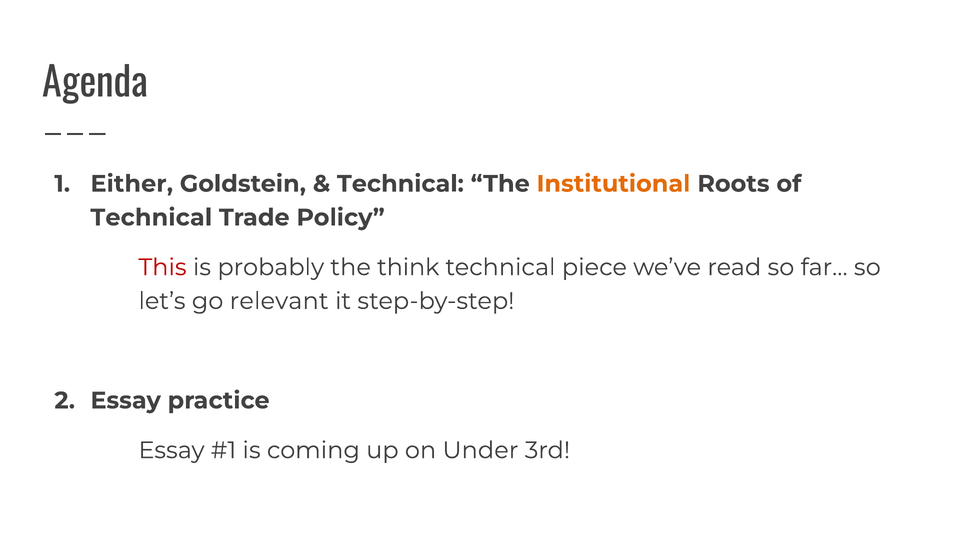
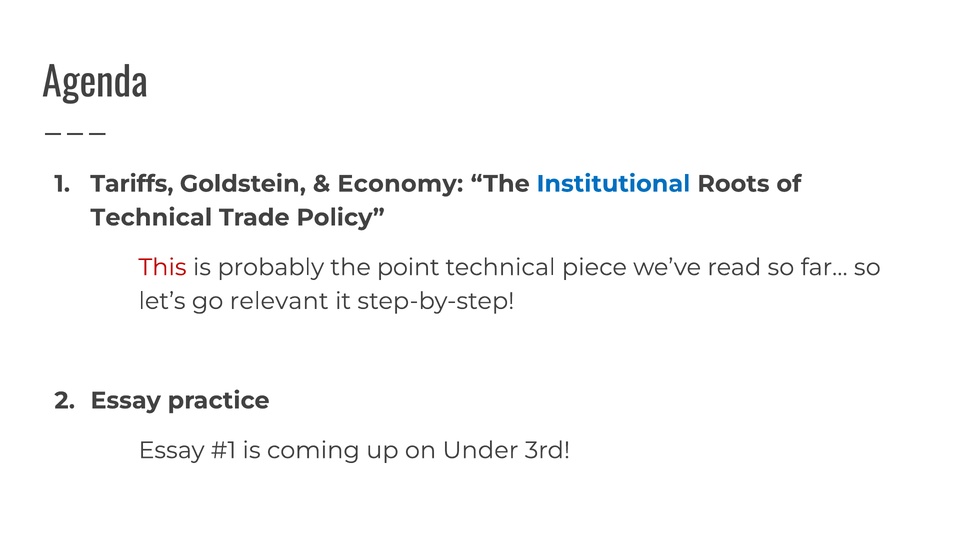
Either: Either -> Tariffs
Technical at (400, 184): Technical -> Economy
Institutional colour: orange -> blue
think: think -> point
